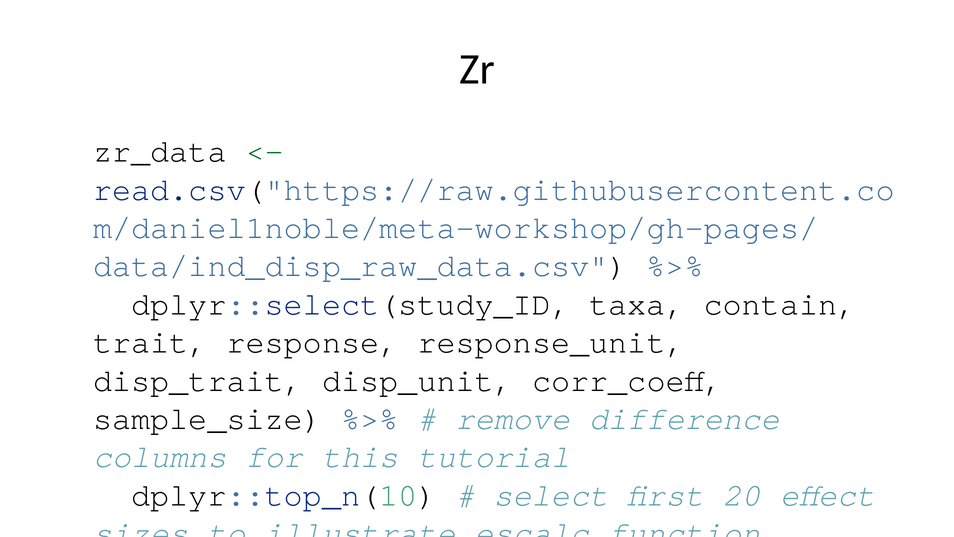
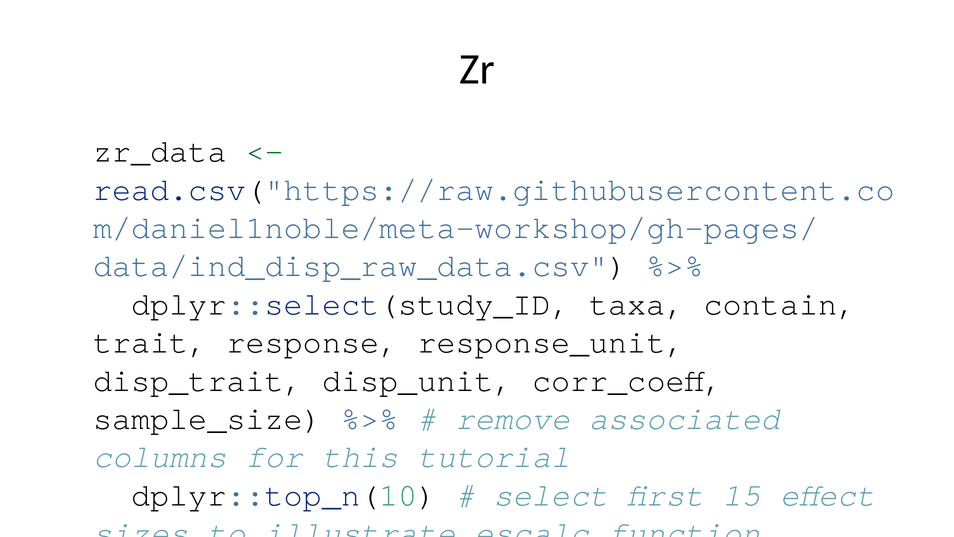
difference: difference -> associated
20: 20 -> 15
